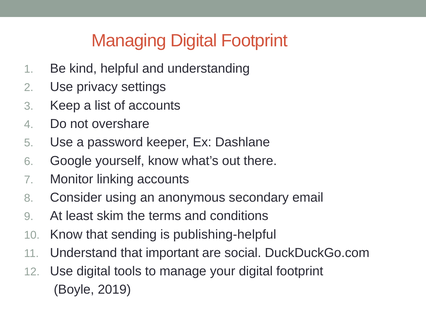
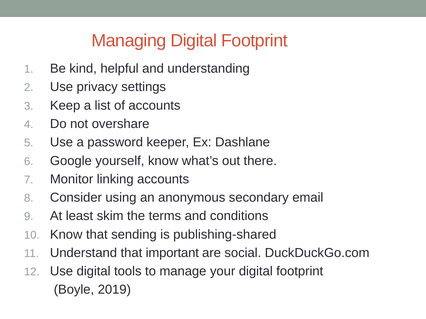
publishing-helpful: publishing-helpful -> publishing-shared
